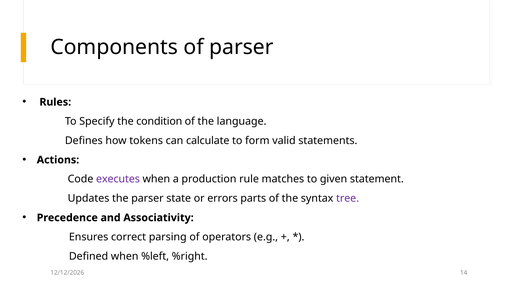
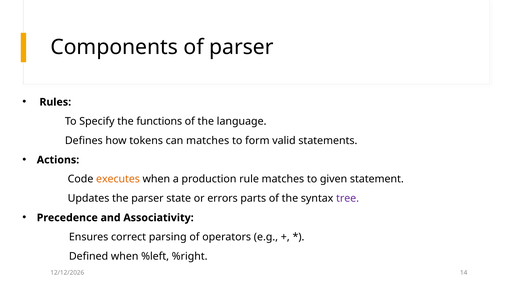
condition: condition -> functions
can calculate: calculate -> matches
executes colour: purple -> orange
